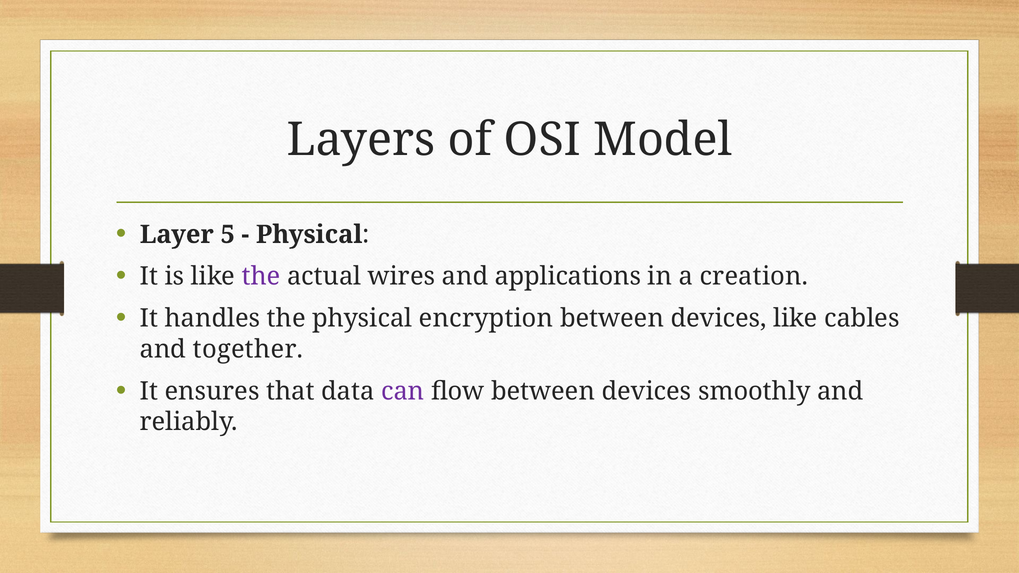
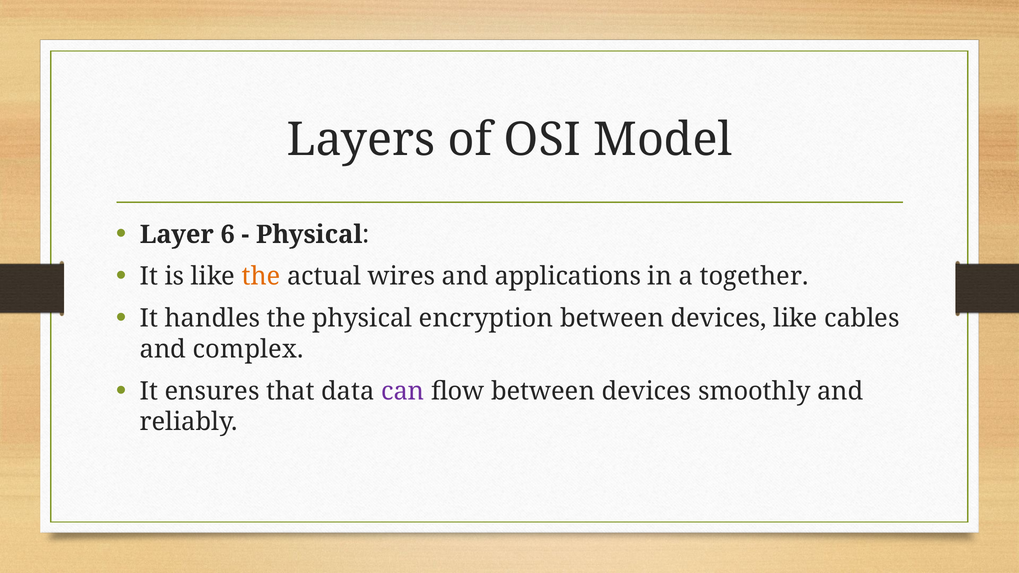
5: 5 -> 6
the at (261, 277) colour: purple -> orange
creation: creation -> together
together: together -> complex
